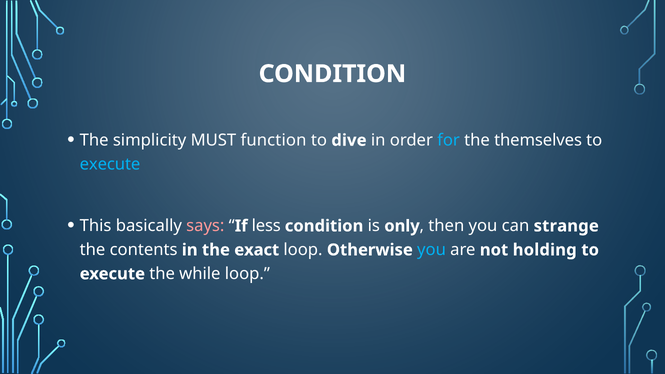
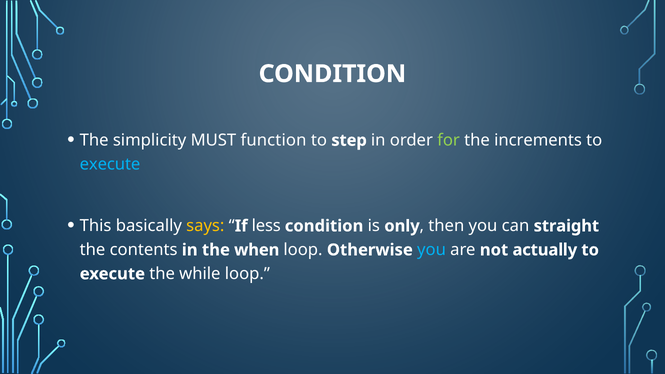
dive: dive -> step
for colour: light blue -> light green
themselves: themselves -> increments
says colour: pink -> yellow
strange: strange -> straight
exact: exact -> when
holding: holding -> actually
